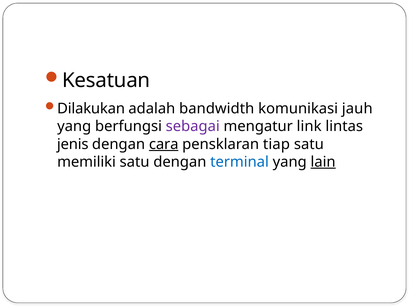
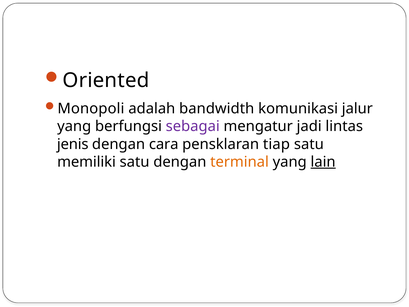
Kesatuan: Kesatuan -> Oriented
Dilakukan: Dilakukan -> Monopoli
jauh: jauh -> jalur
link: link -> jadi
cara underline: present -> none
terminal colour: blue -> orange
